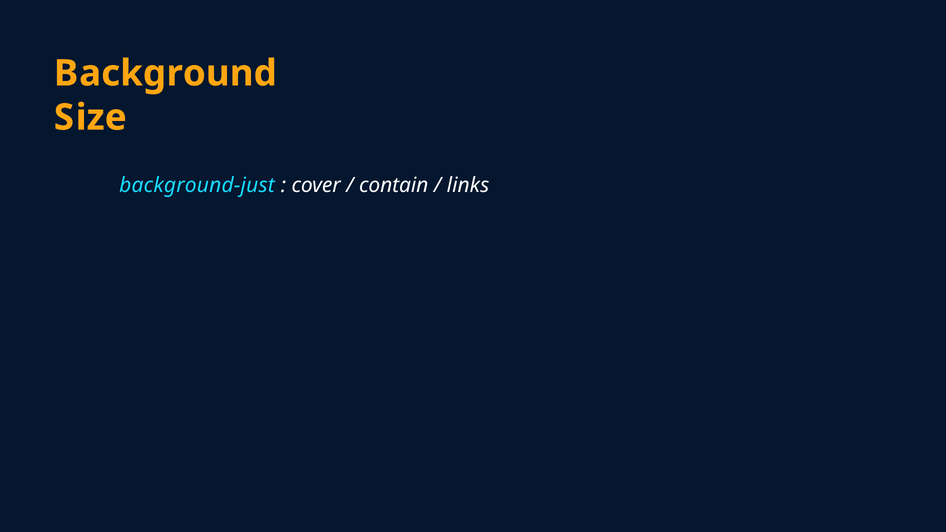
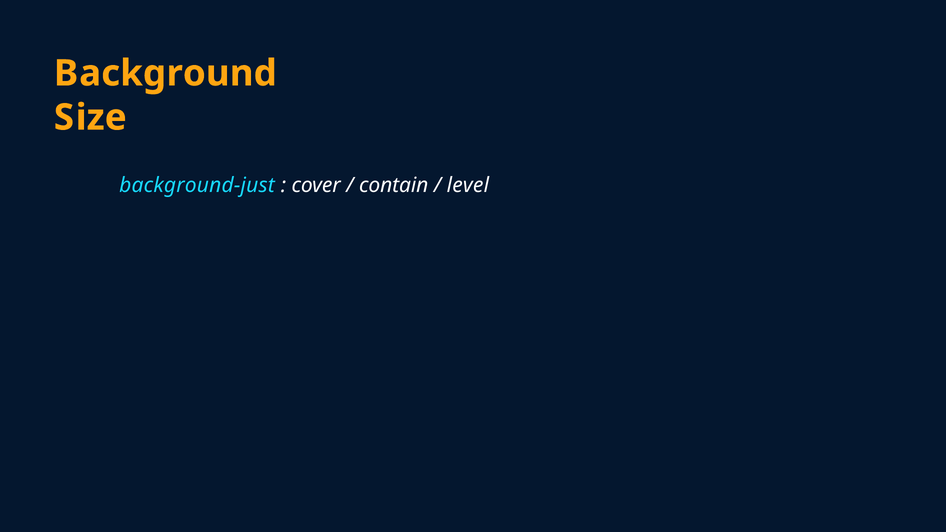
links: links -> level
